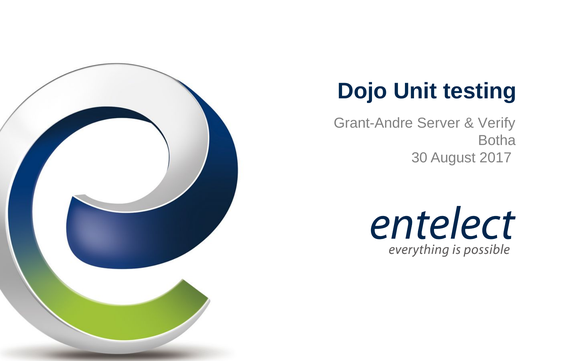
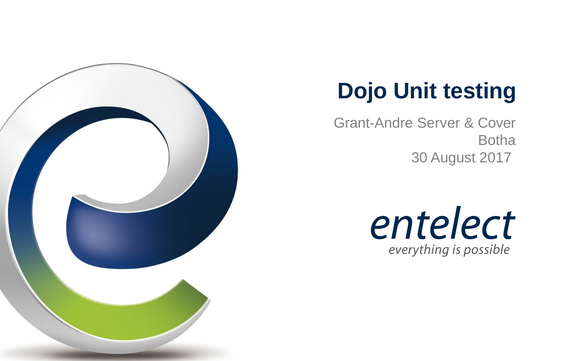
Verify: Verify -> Cover
